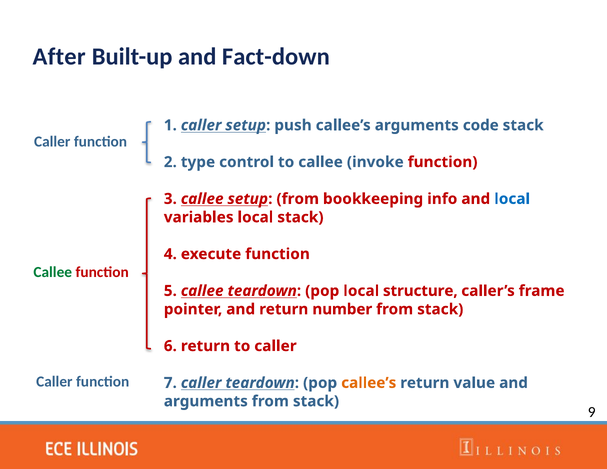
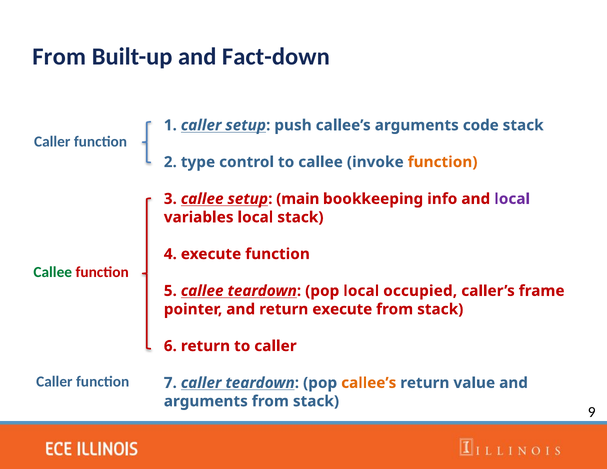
After at (59, 57): After -> From
function at (443, 162) colour: red -> orange
setup from: from -> main
local at (512, 199) colour: blue -> purple
structure: structure -> occupied
return number: number -> execute
